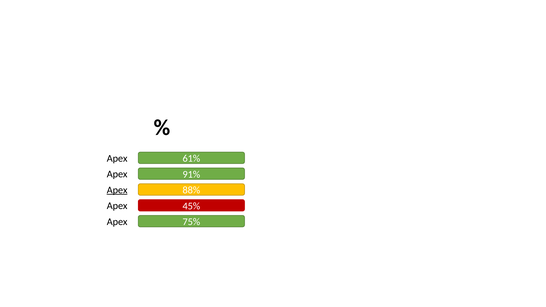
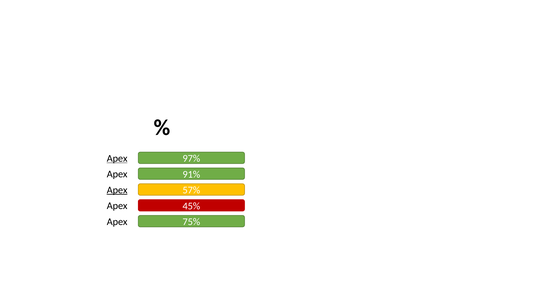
Apex at (117, 158) underline: none -> present
61%: 61% -> 97%
88%: 88% -> 57%
